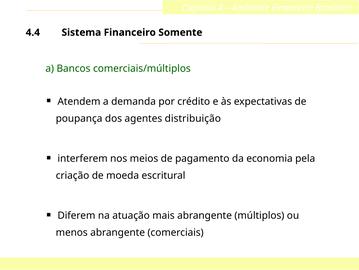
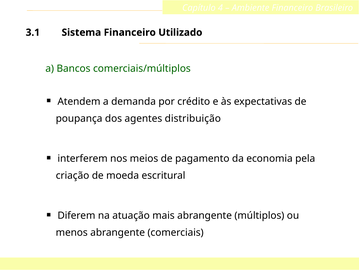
4.4: 4.4 -> 3.1
Somente: Somente -> Utilizado
